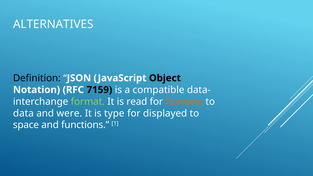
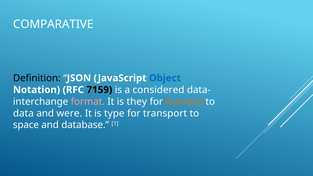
ALTERNATIVES: ALTERNATIVES -> COMPARATIVE
Object colour: black -> blue
compatible: compatible -> considered
format colour: light green -> pink
read: read -> they
displayed: displayed -> transport
functions: functions -> database
